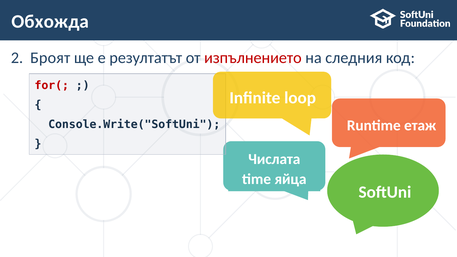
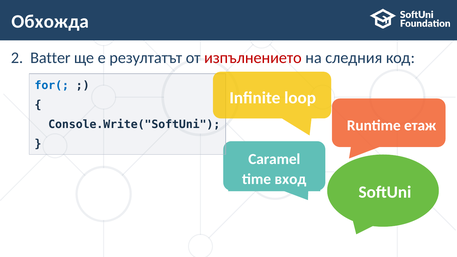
Броят: Броят -> Batter
for( colour: red -> blue
Числата: Числата -> Caramel
яйца: яйца -> вход
